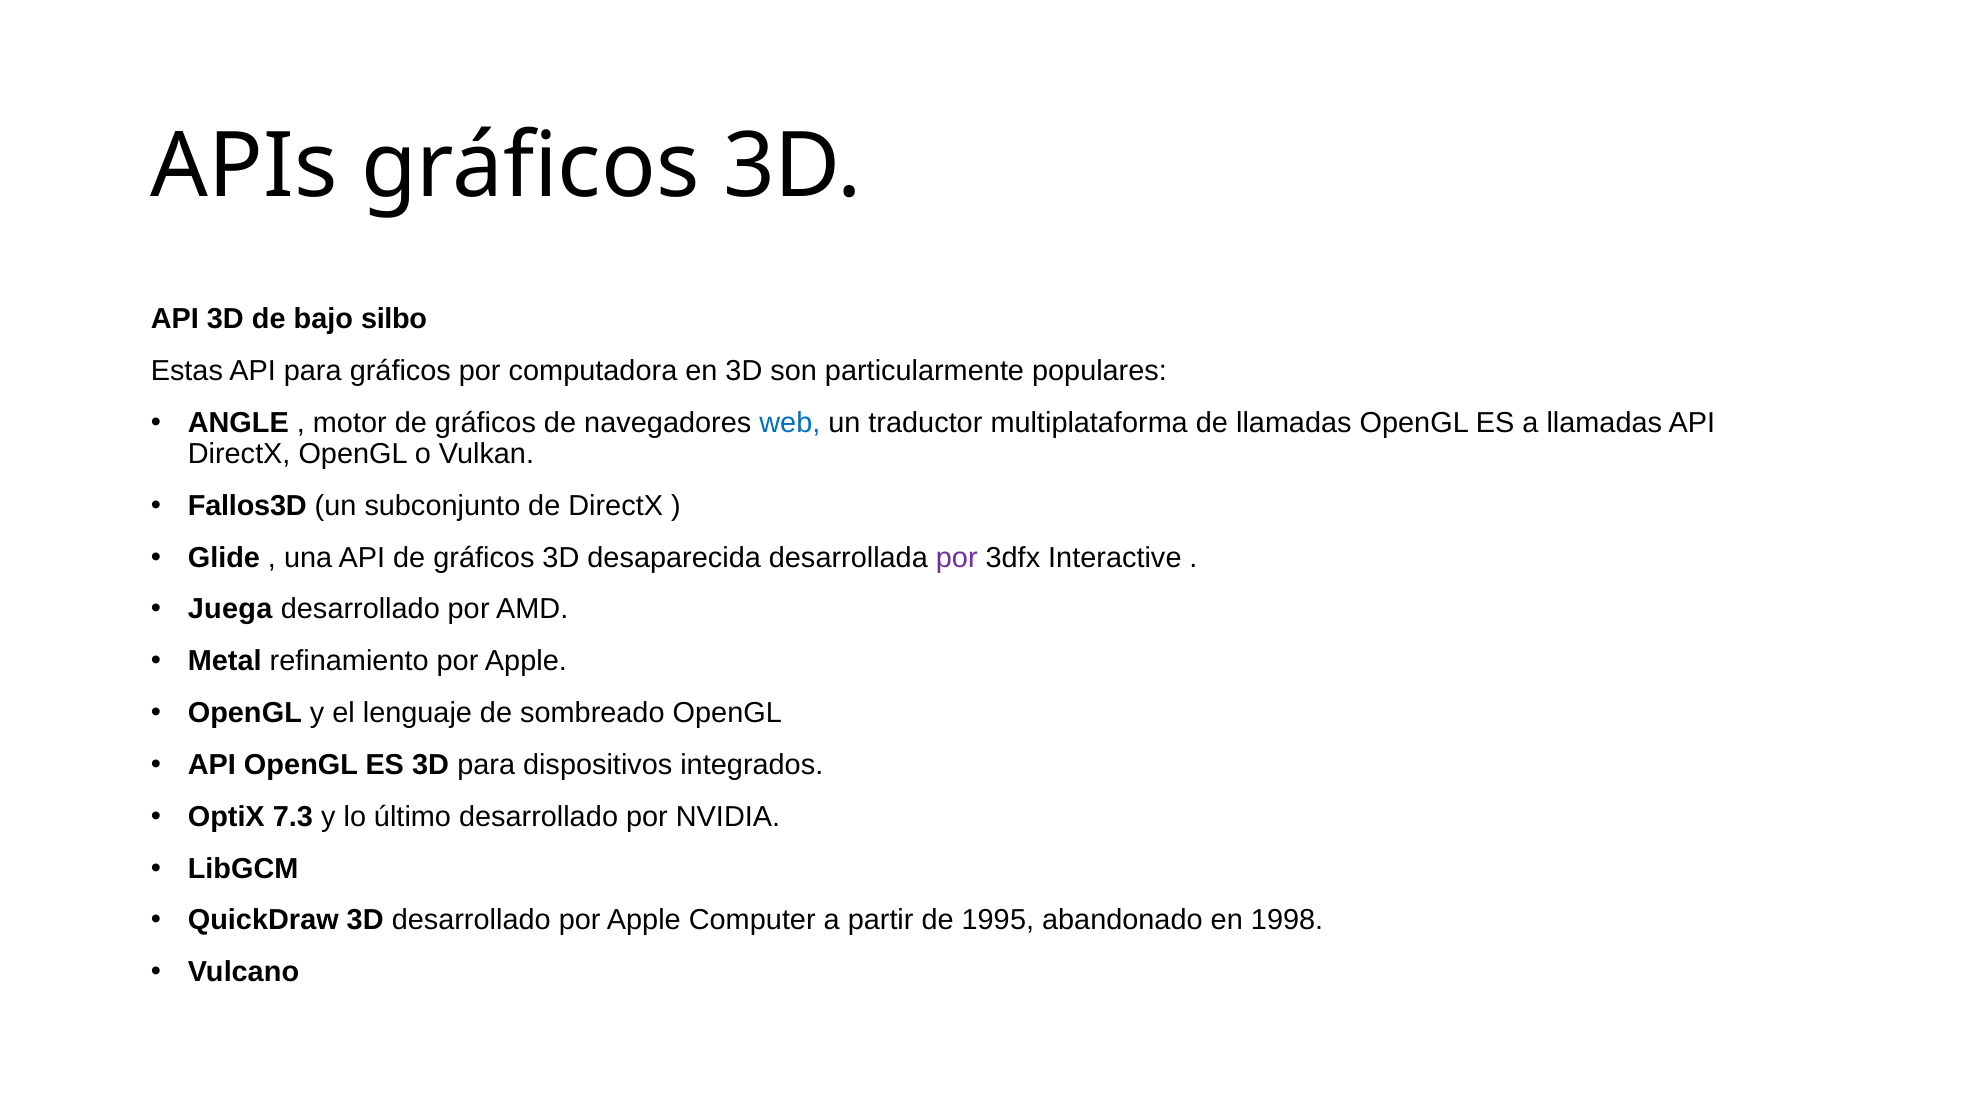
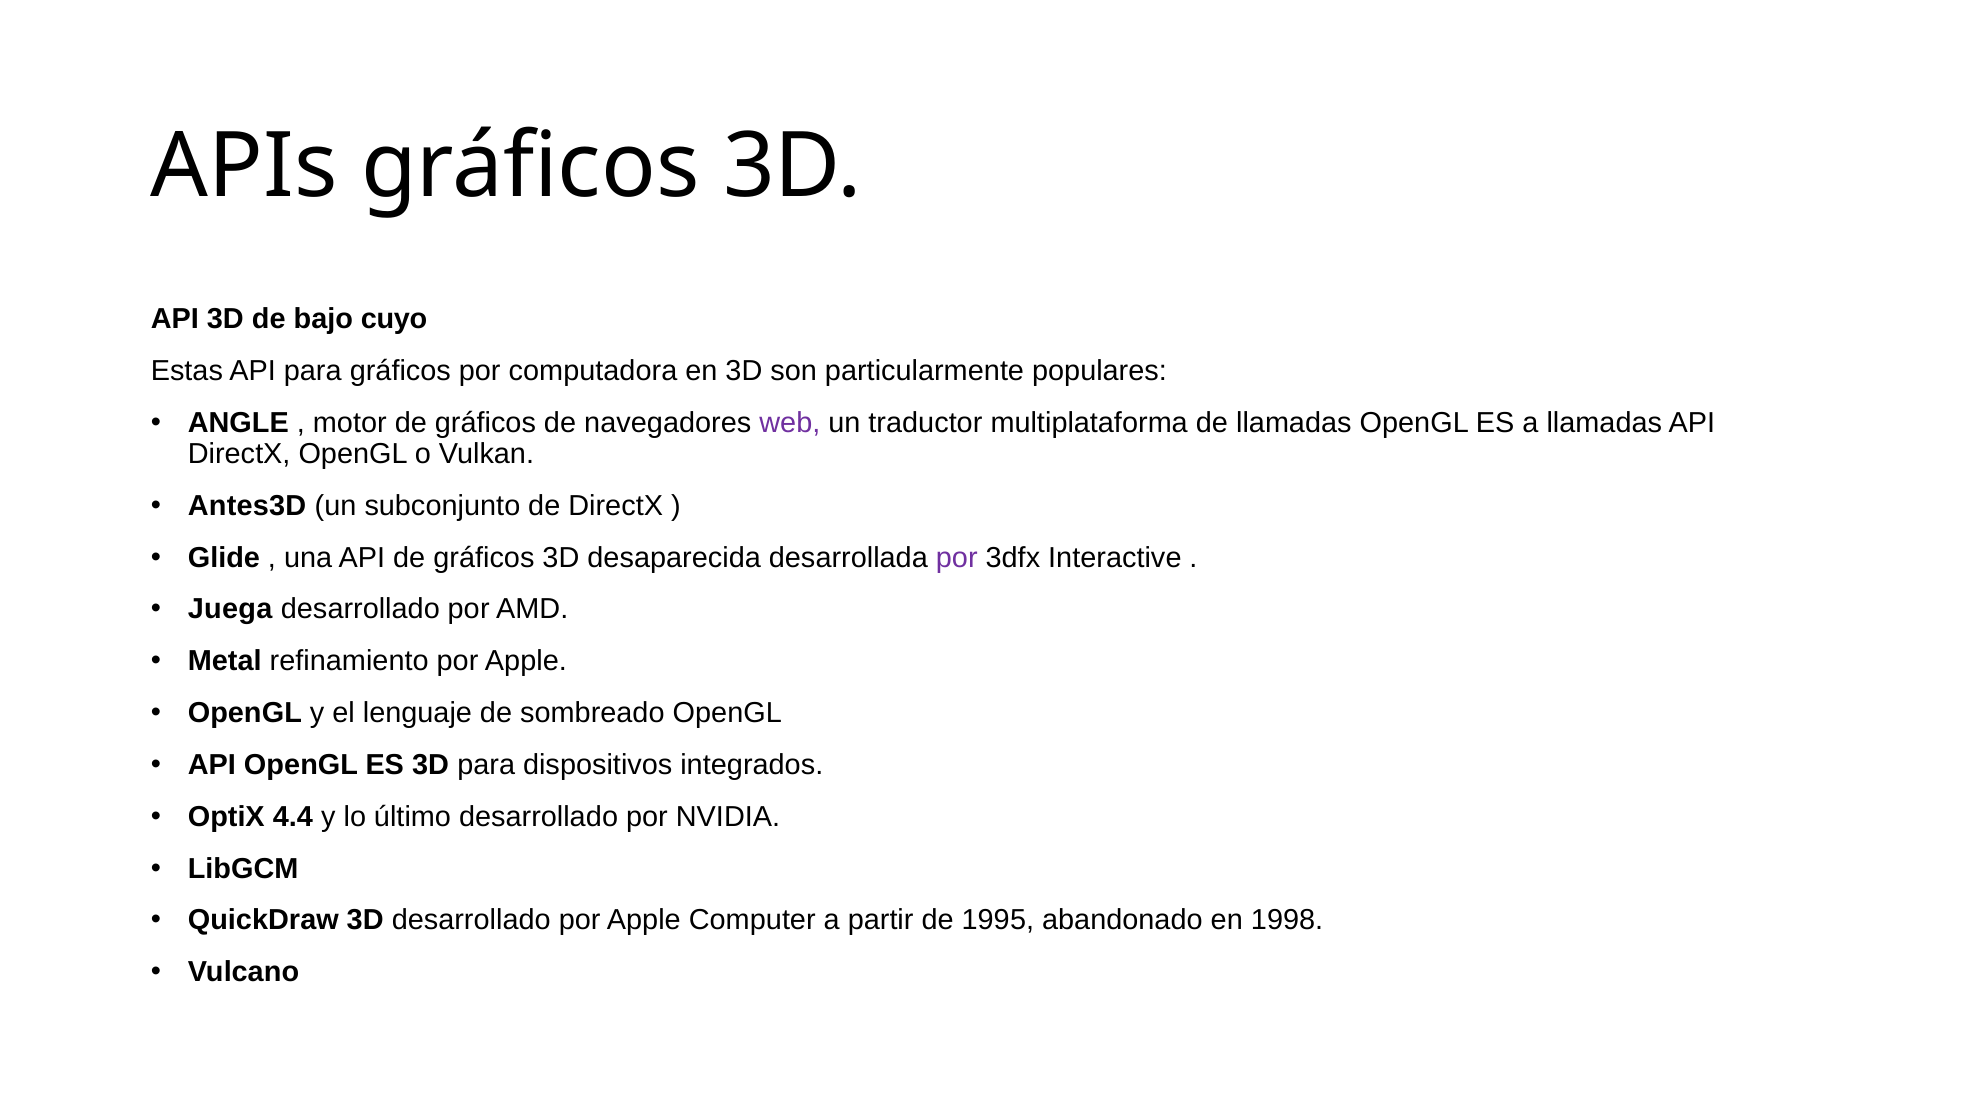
silbo: silbo -> cuyo
web colour: blue -> purple
Fallos3D: Fallos3D -> Antes3D
7.3: 7.3 -> 4.4
